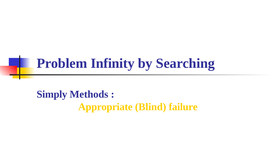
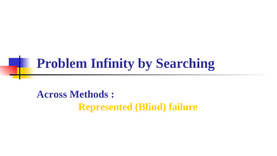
Simply: Simply -> Across
Appropriate: Appropriate -> Represented
